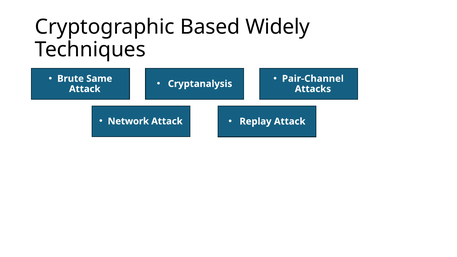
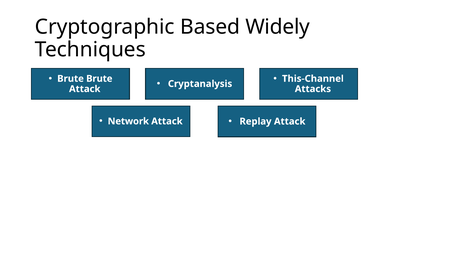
Brute Same: Same -> Brute
Pair-Channel: Pair-Channel -> This-Channel
